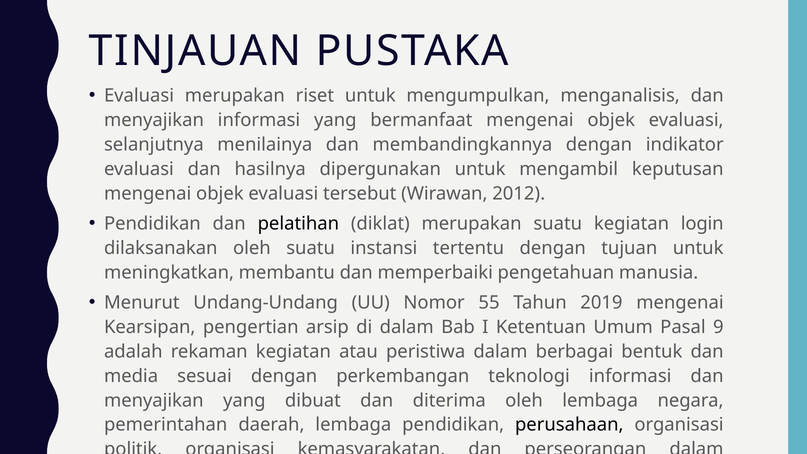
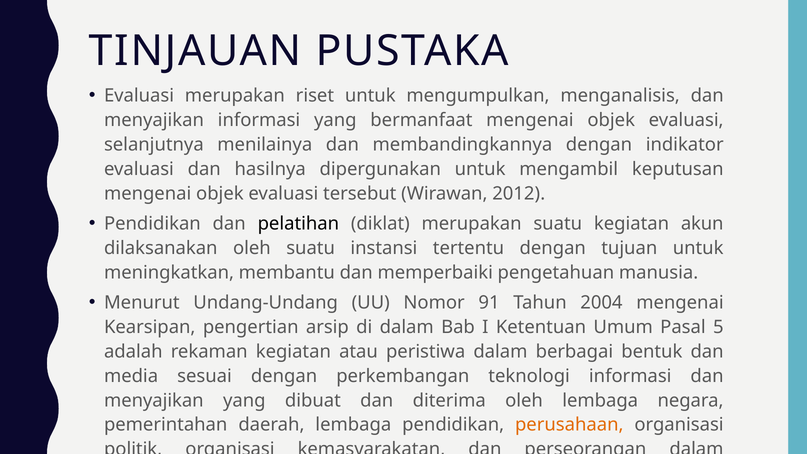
login: login -> akun
55: 55 -> 91
2019: 2019 -> 2004
9: 9 -> 5
perusahaan colour: black -> orange
